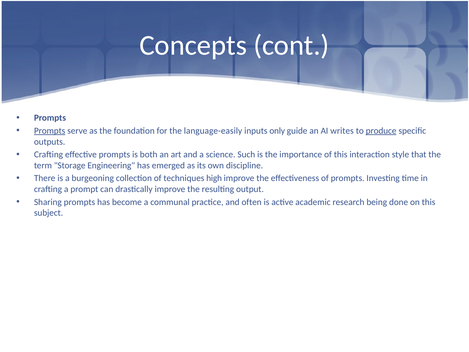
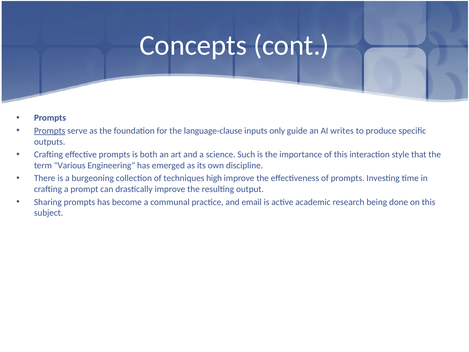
language-easily: language-easily -> language-clause
produce underline: present -> none
Storage: Storage -> Various
often: often -> email
